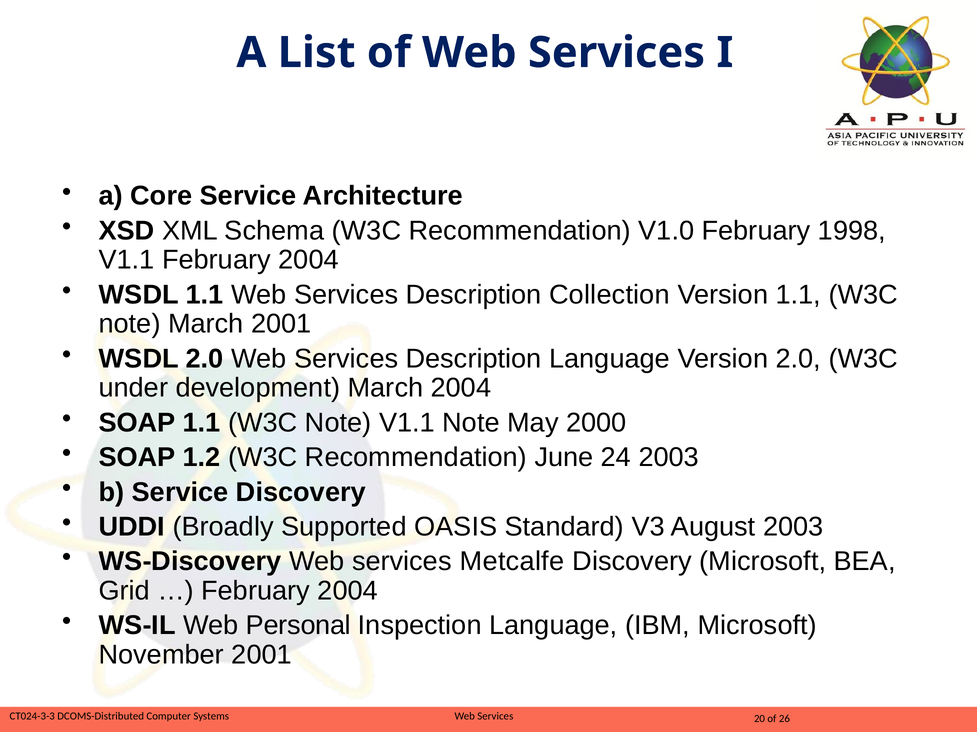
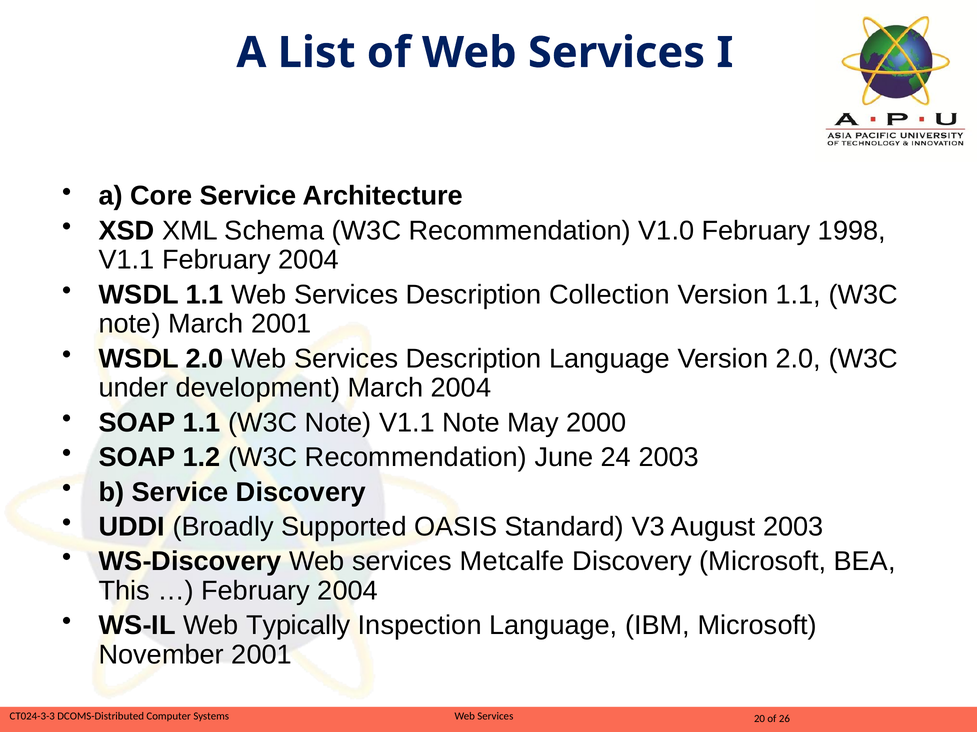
Grid: Grid -> This
Personal: Personal -> Typically
